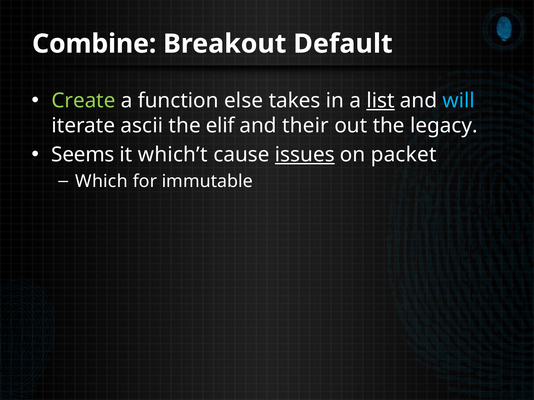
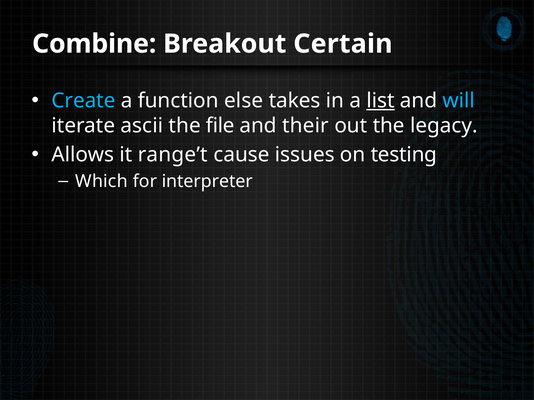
Default: Default -> Certain
Create colour: light green -> light blue
elif: elif -> file
Seems: Seems -> Allows
which’t: which’t -> range’t
issues underline: present -> none
packet: packet -> testing
immutable: immutable -> interpreter
